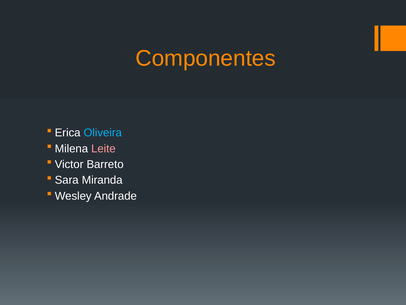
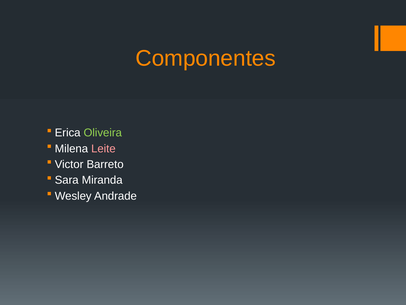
Oliveira colour: light blue -> light green
